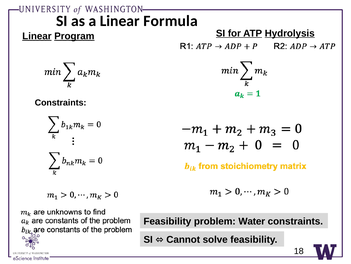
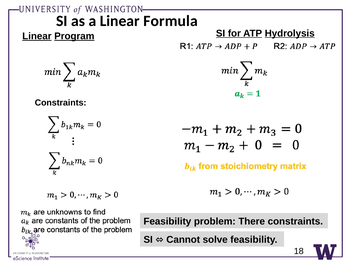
Water: Water -> There
